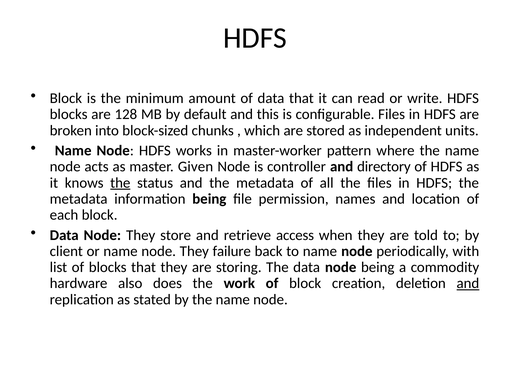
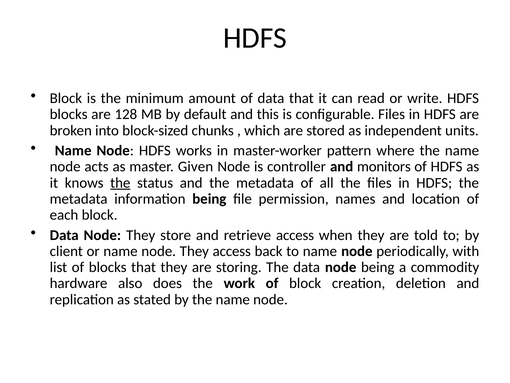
directory: directory -> monitors
They failure: failure -> access
and at (468, 283) underline: present -> none
